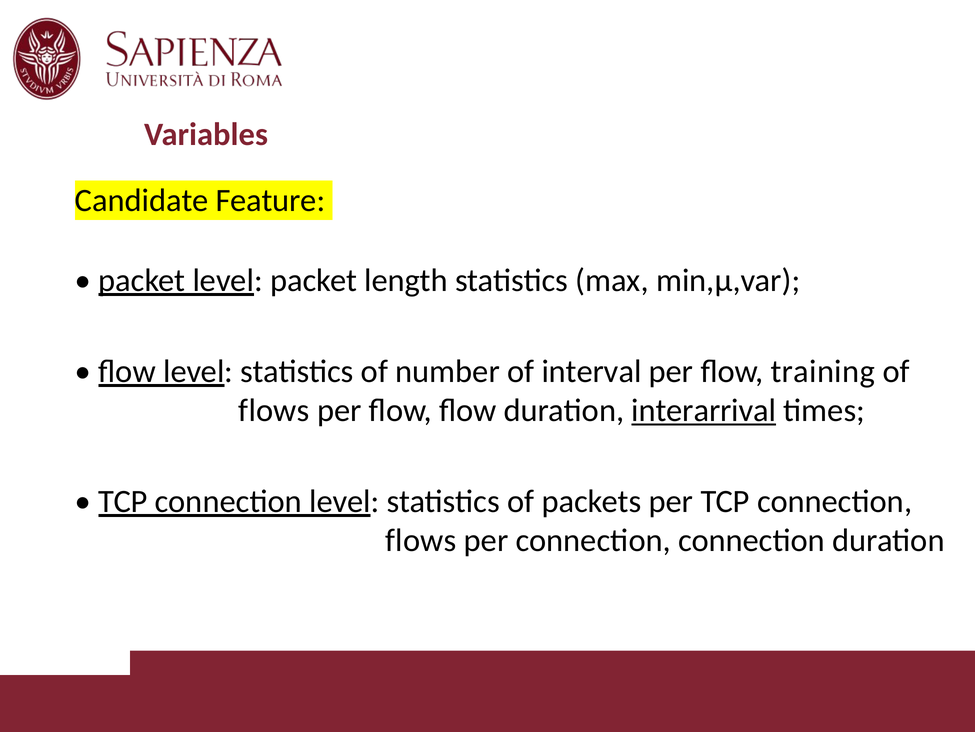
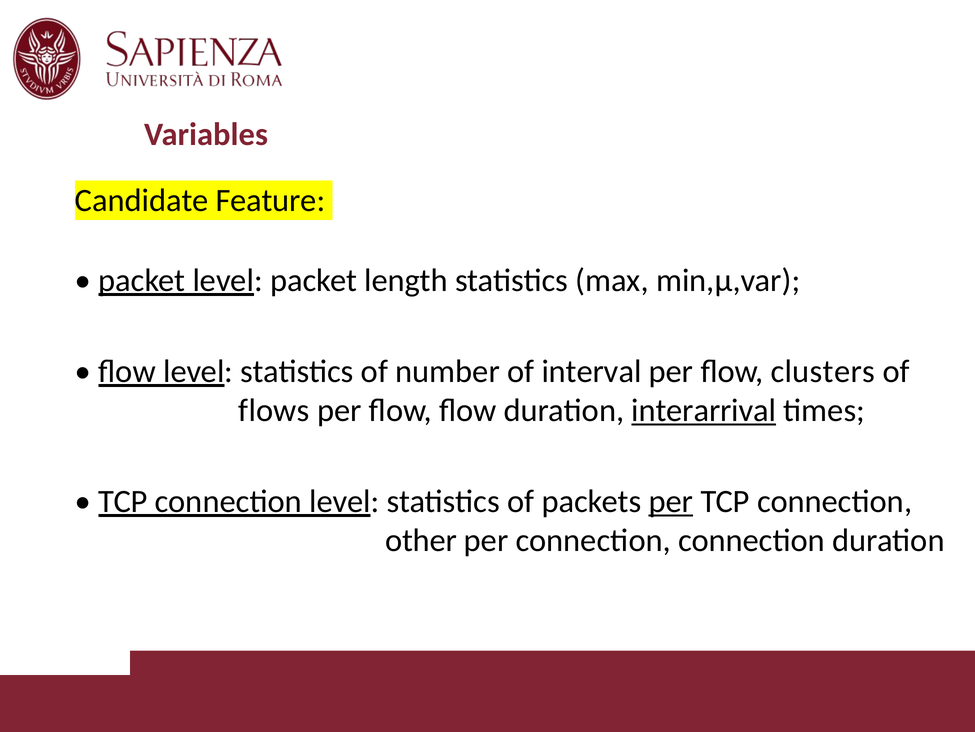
training: training -> clusters
per at (671, 501) underline: none -> present
flows at (421, 540): flows -> other
